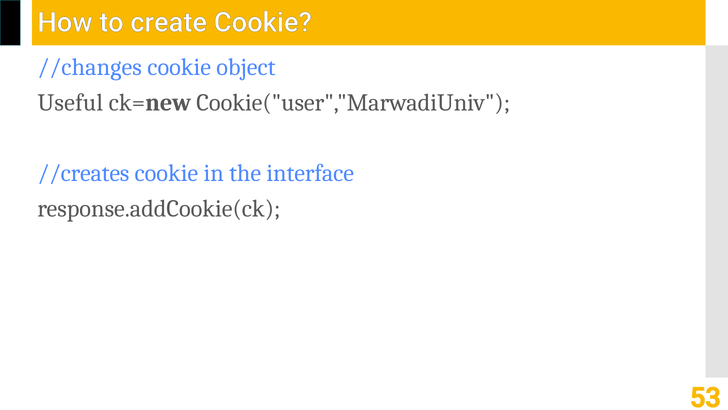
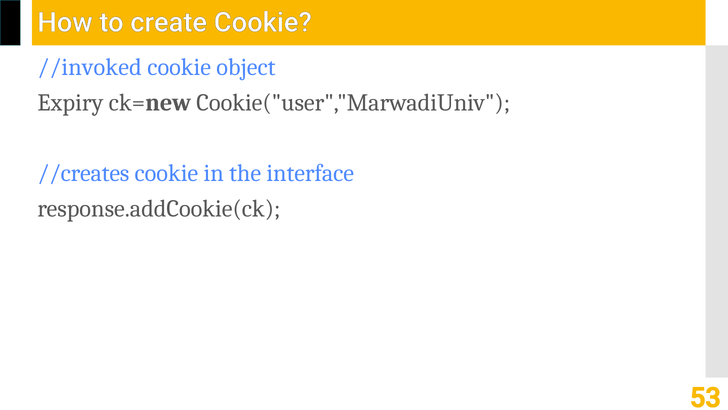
//changes: //changes -> //invoked
Useful: Useful -> Expiry
